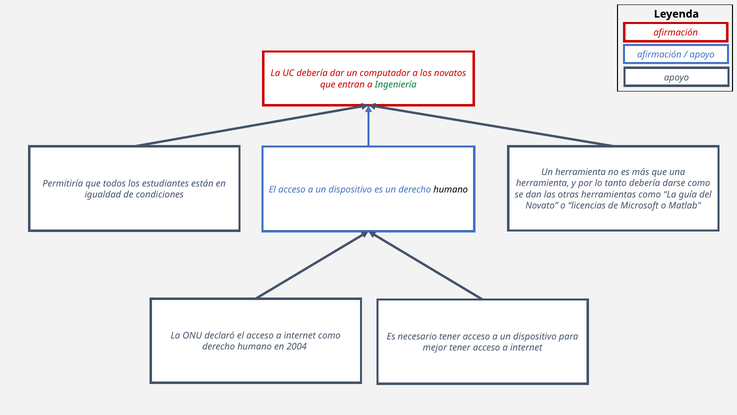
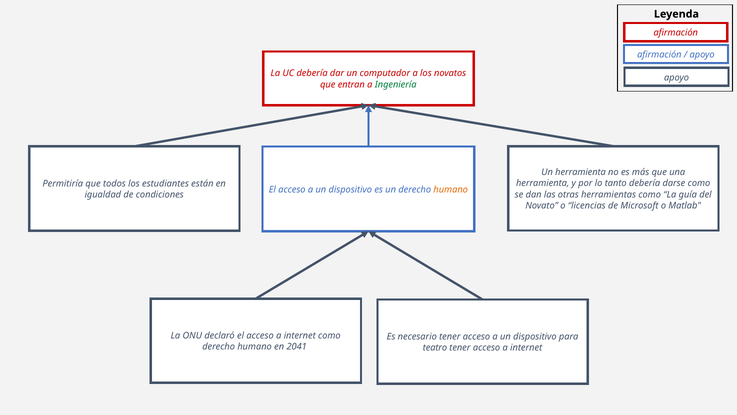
humano at (451, 189) colour: black -> orange
2004: 2004 -> 2041
mejor: mejor -> teatro
